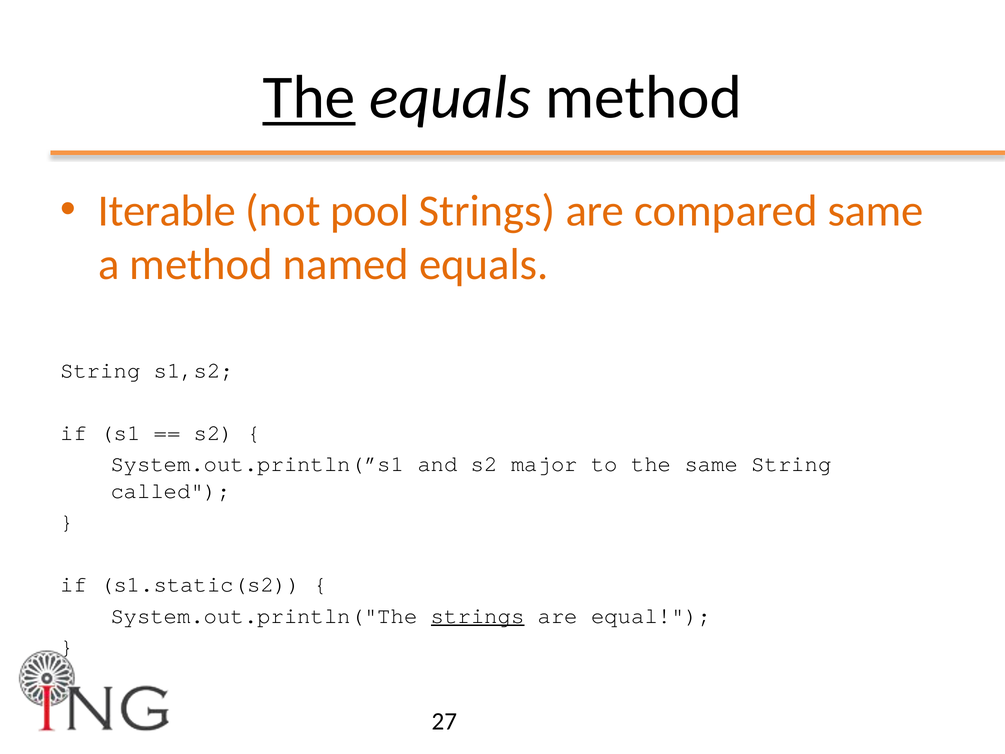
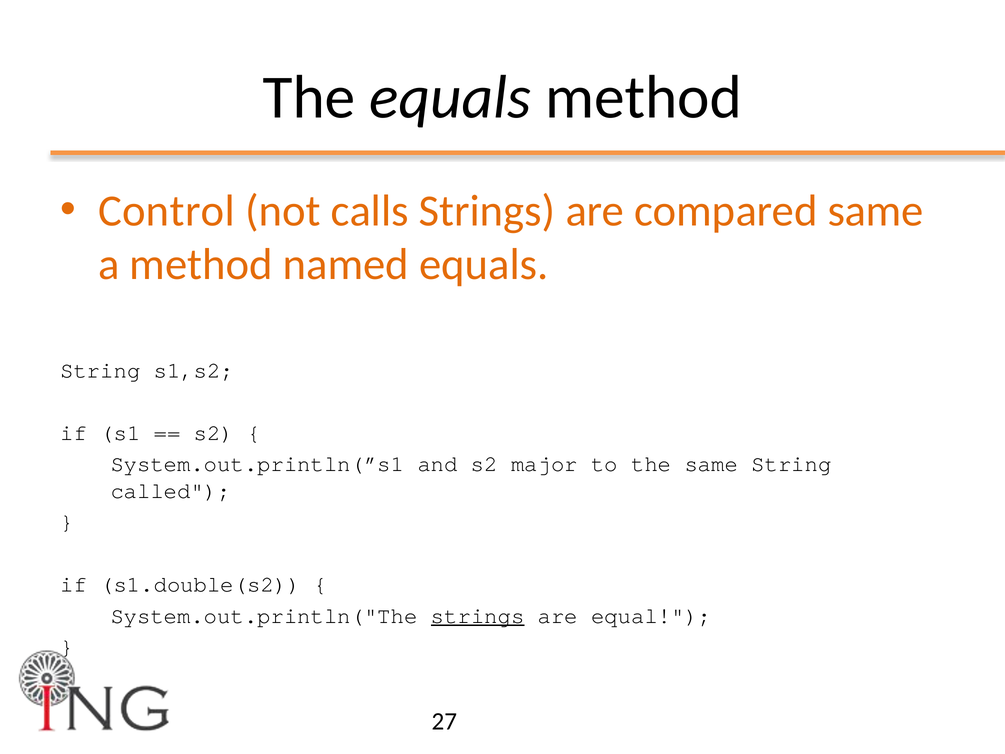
The at (309, 97) underline: present -> none
Iterable: Iterable -> Control
pool: pool -> calls
s1.static(s2: s1.static(s2 -> s1.double(s2
